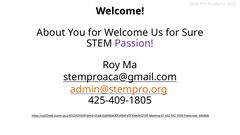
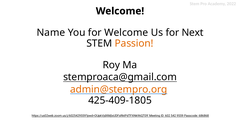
About: About -> Name
Sure: Sure -> Next
Passion colour: purple -> orange
